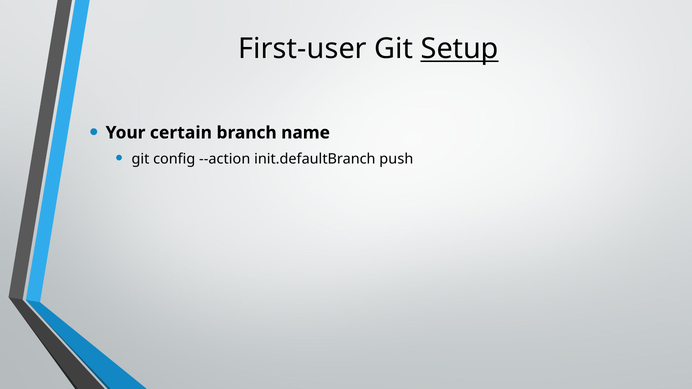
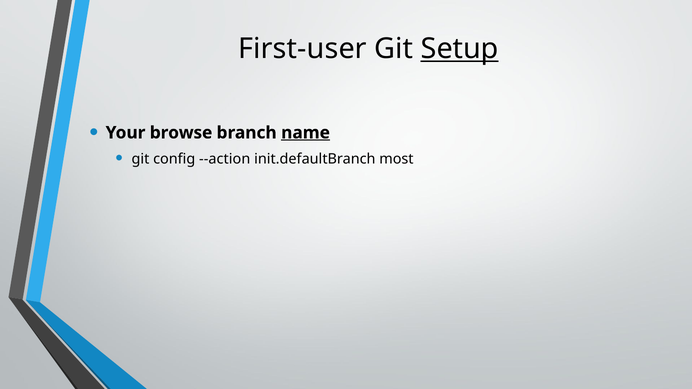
certain: certain -> browse
name underline: none -> present
push: push -> most
